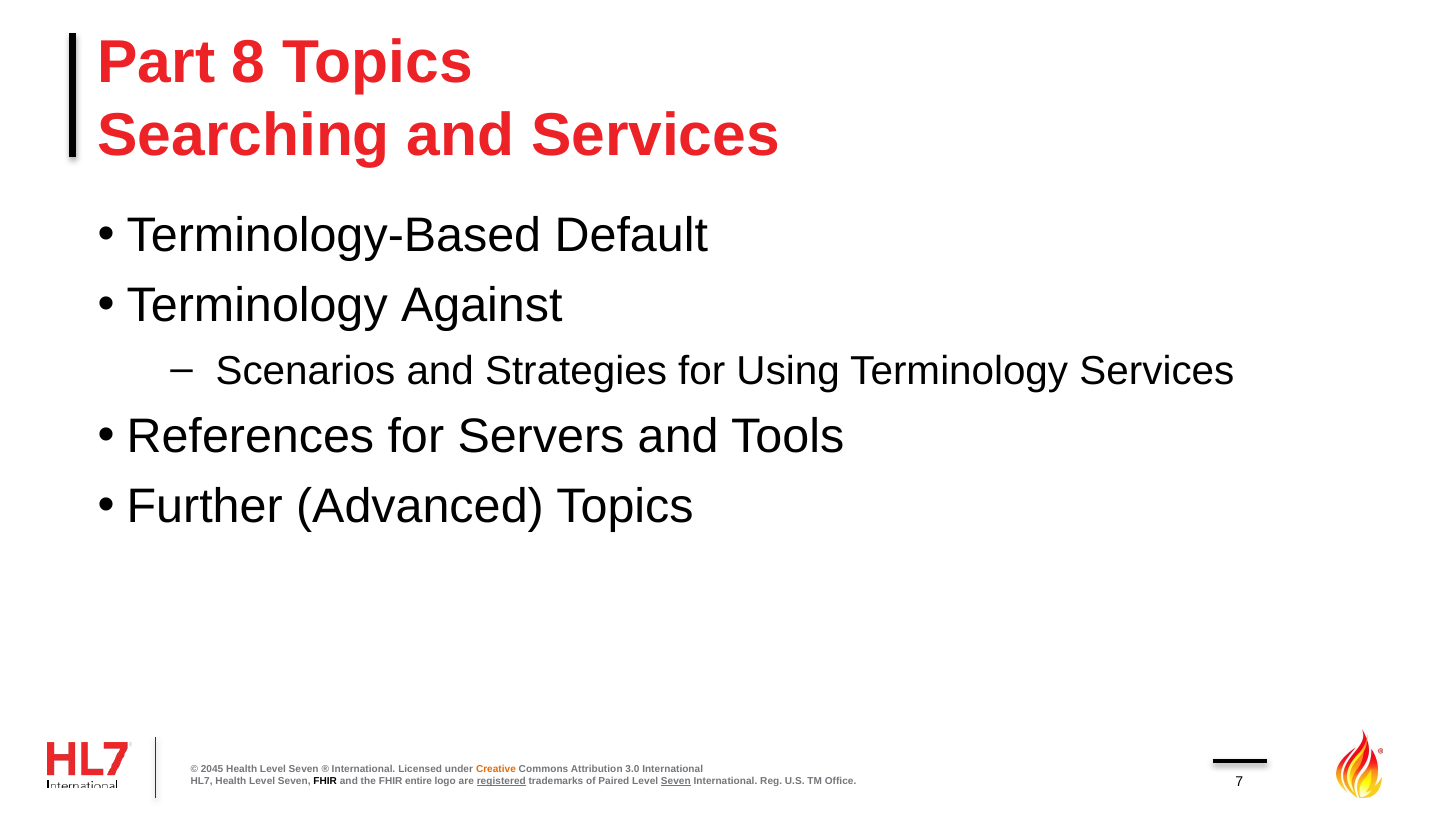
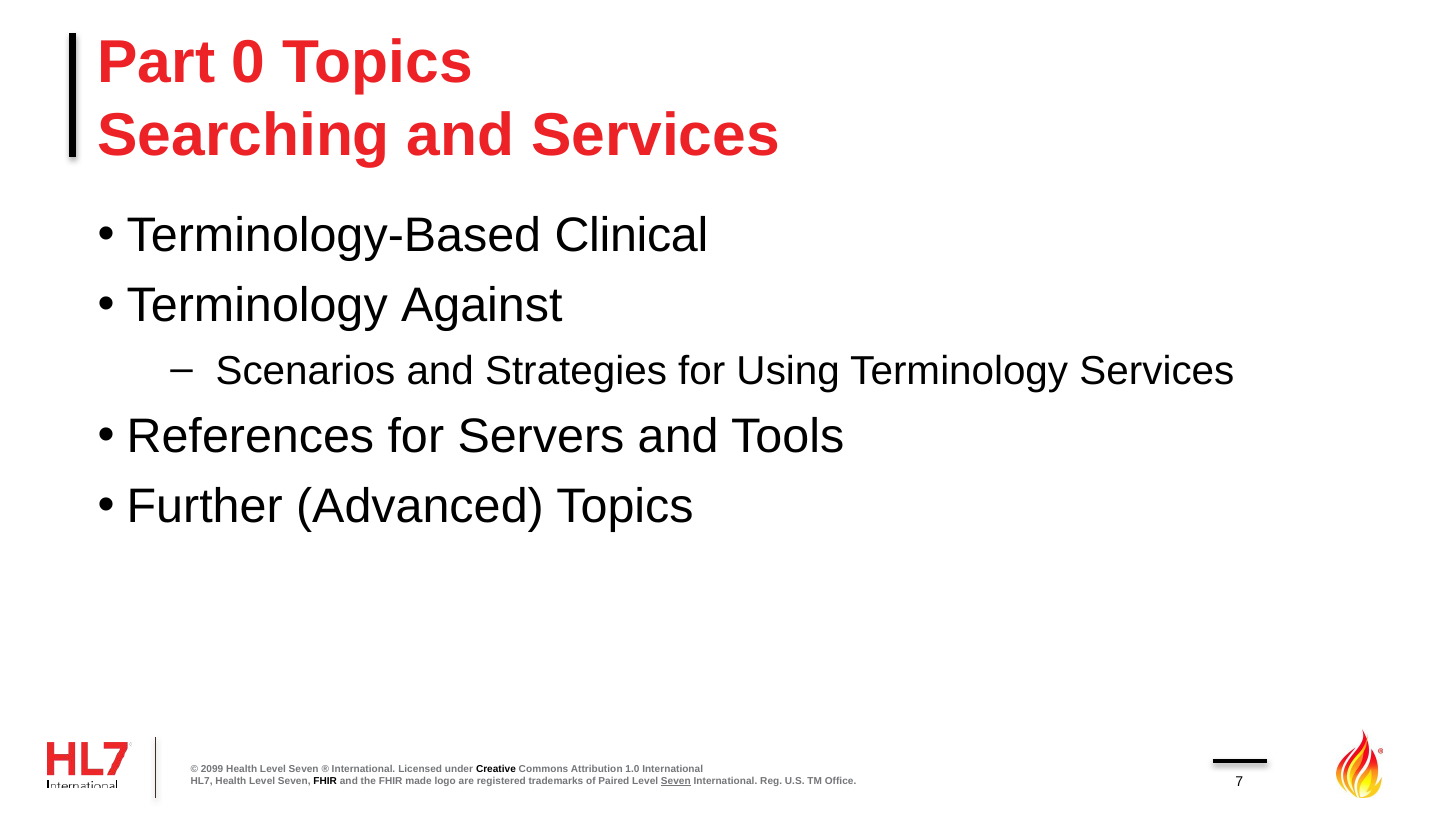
8: 8 -> 0
Default: Default -> Clinical
2045: 2045 -> 2099
Creative colour: orange -> black
3.0: 3.0 -> 1.0
entire: entire -> made
registered underline: present -> none
